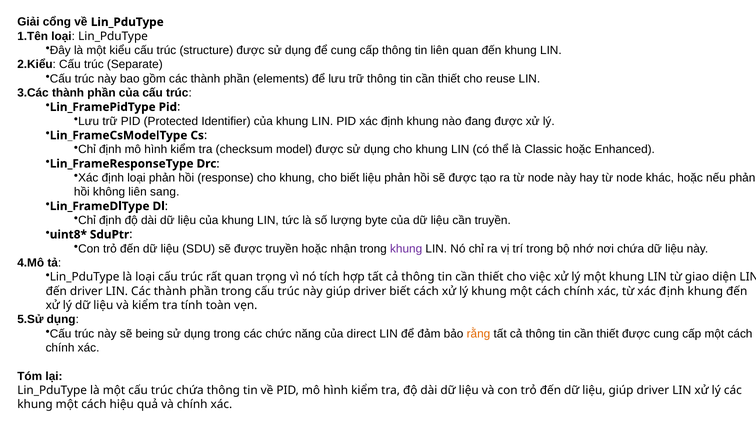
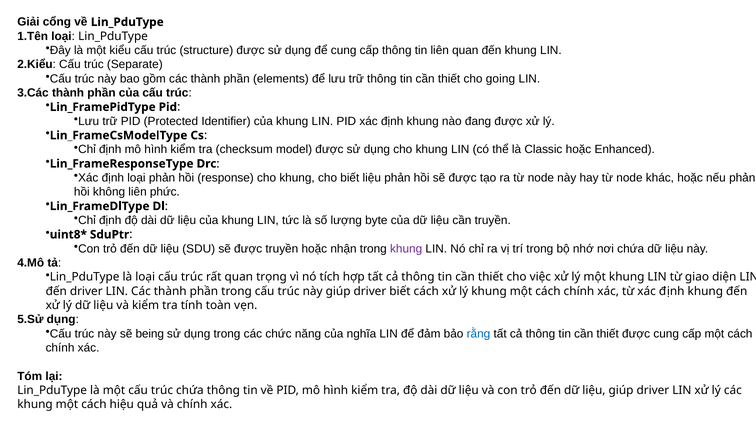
reuse: reuse -> going
sang: sang -> phức
direct: direct -> nghĩa
rằng colour: orange -> blue
